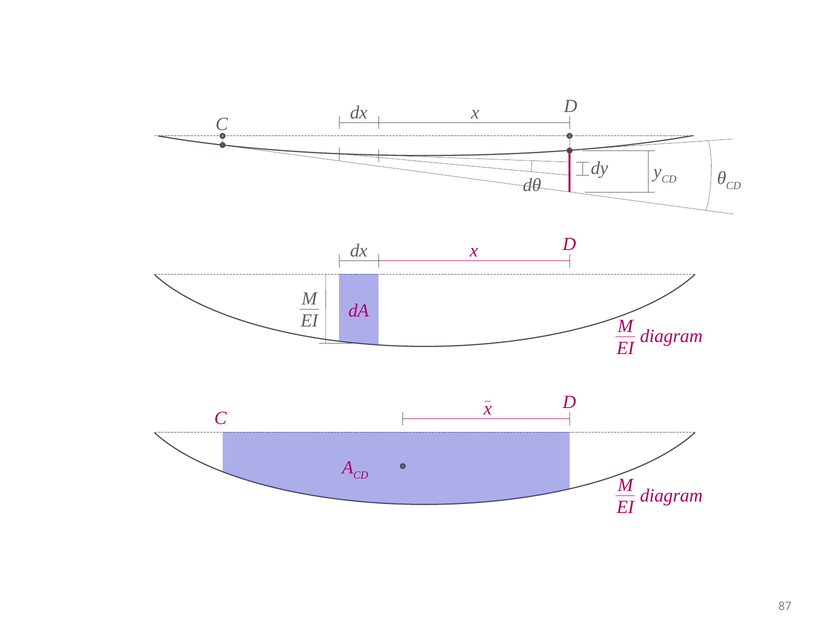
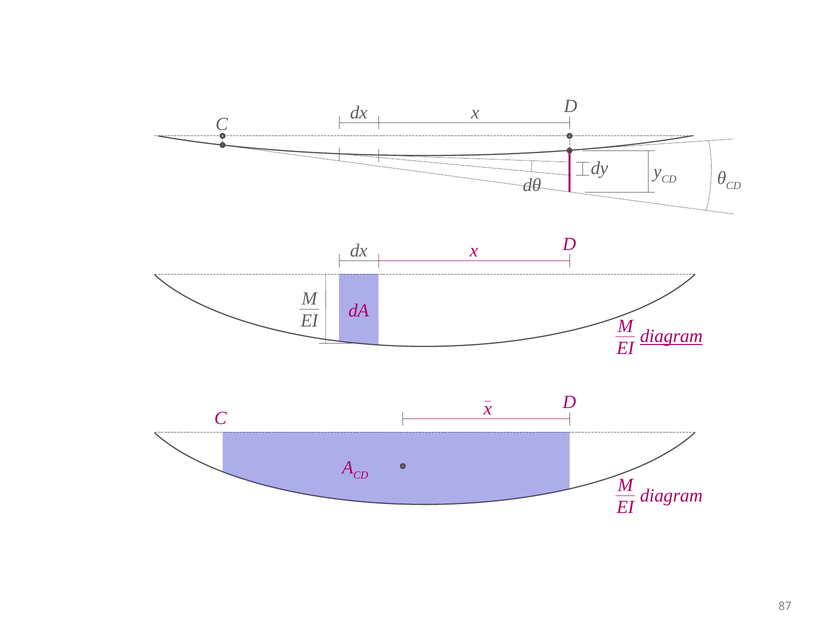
diagram at (671, 336) underline: none -> present
